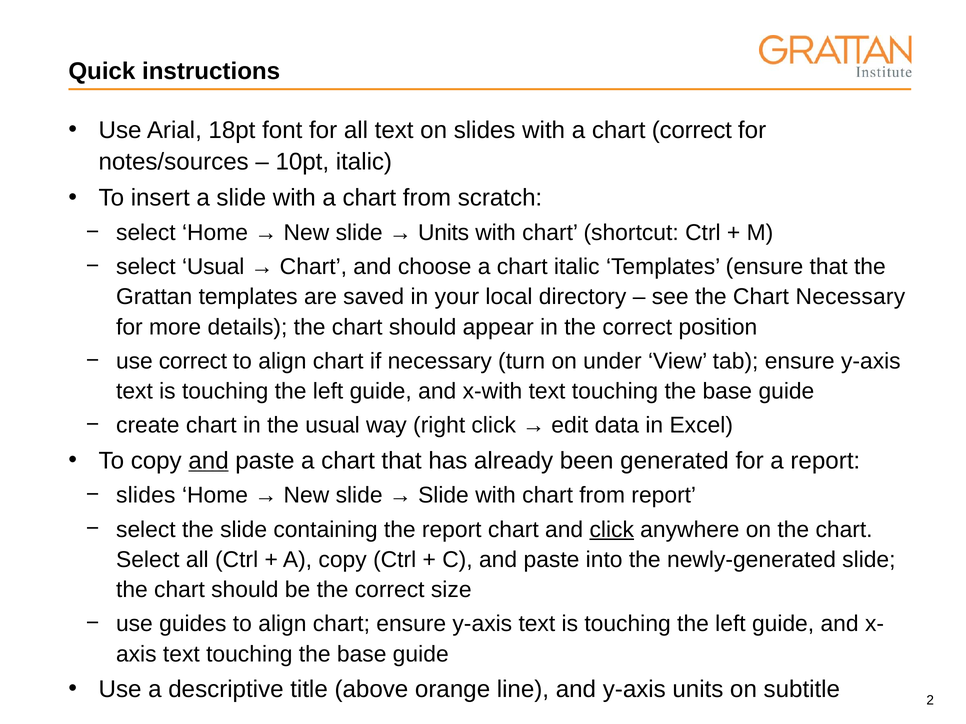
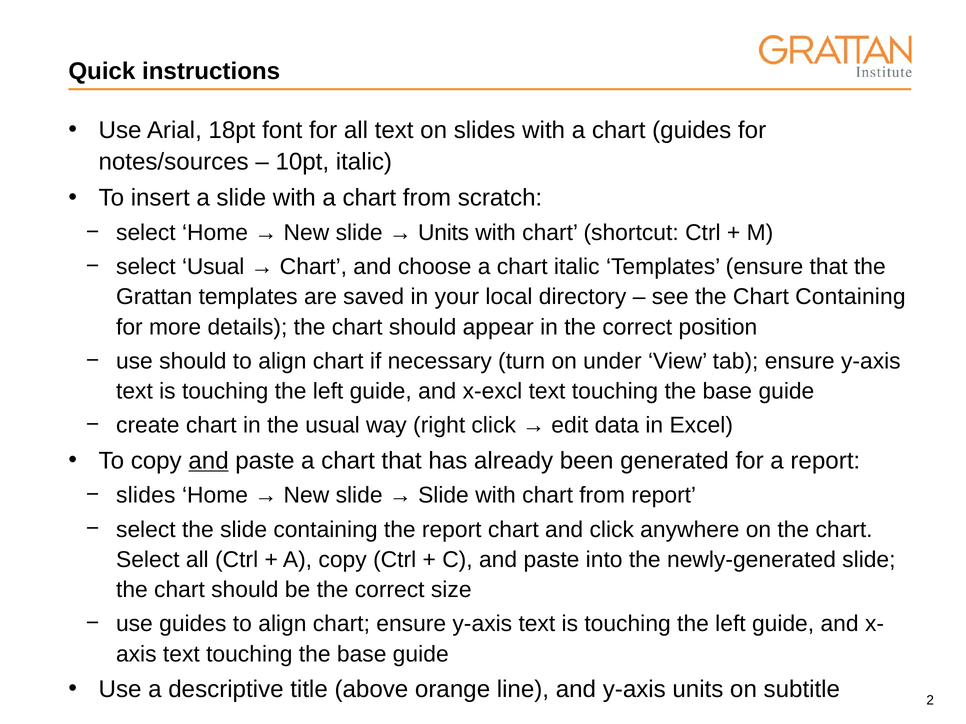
chart correct: correct -> guides
Chart Necessary: Necessary -> Containing
use correct: correct -> should
x-with: x-with -> x-excl
click at (612, 530) underline: present -> none
